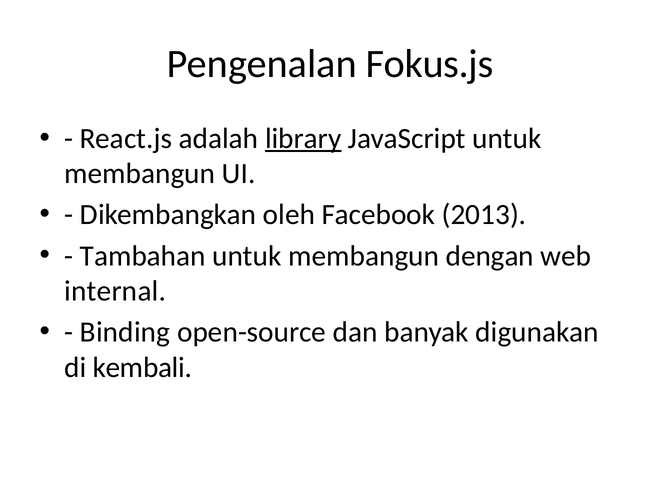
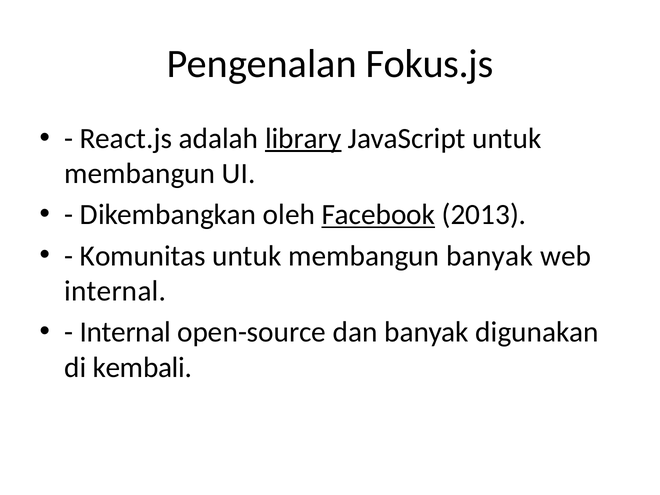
Facebook underline: none -> present
Tambahan: Tambahan -> Komunitas
membangun dengan: dengan -> banyak
Binding at (125, 332): Binding -> Internal
